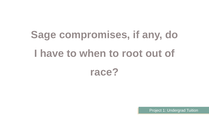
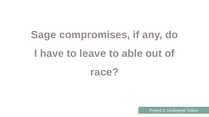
when: when -> leave
root: root -> able
